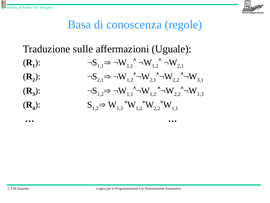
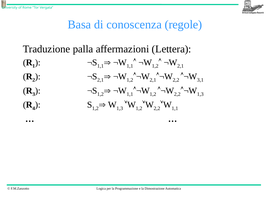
sulle: sulle -> palla
Uguale: Uguale -> Lettera
